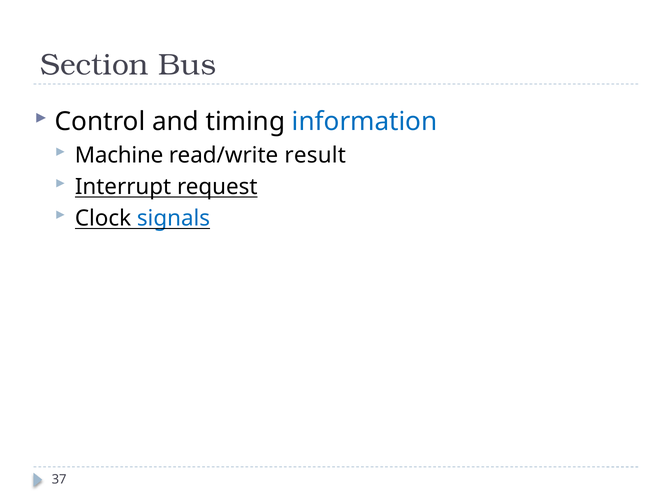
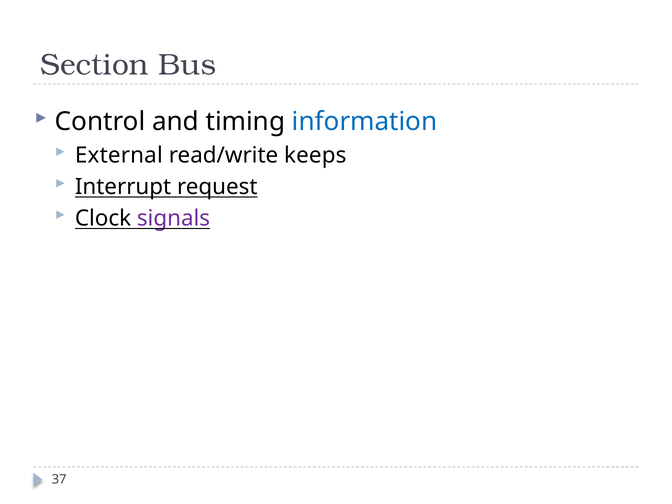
Machine: Machine -> External
result: result -> keeps
signals colour: blue -> purple
